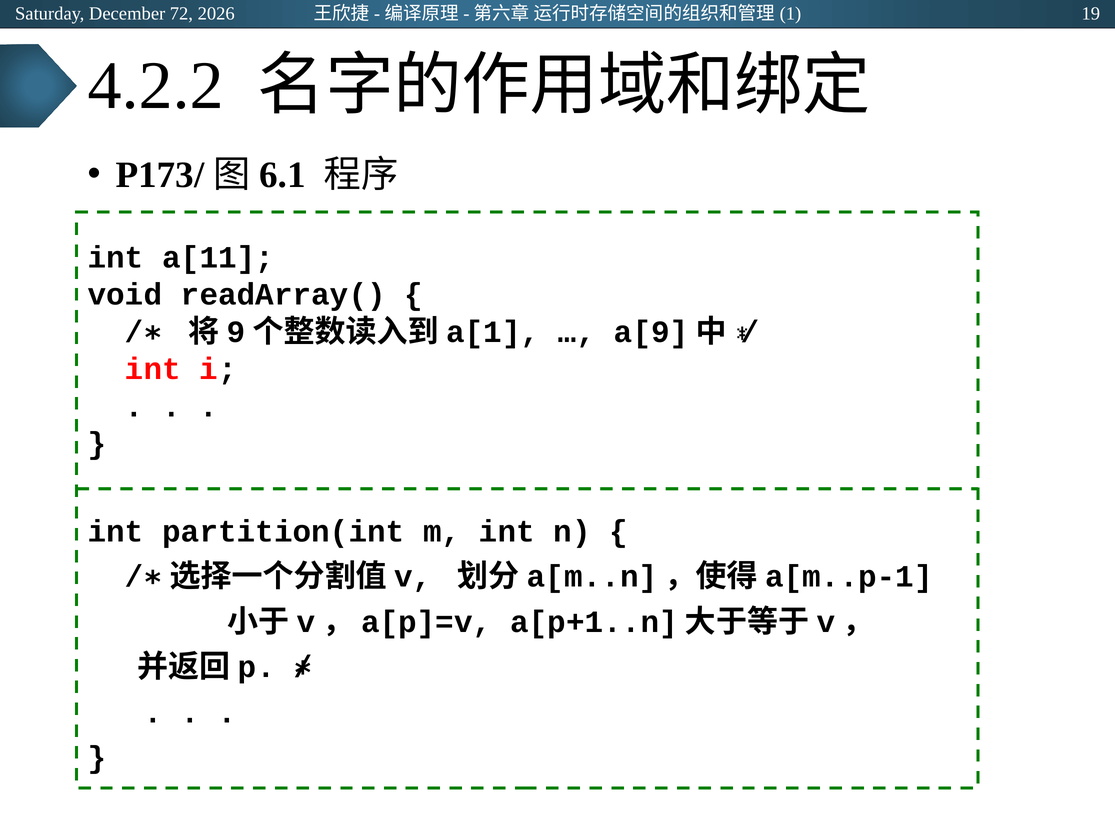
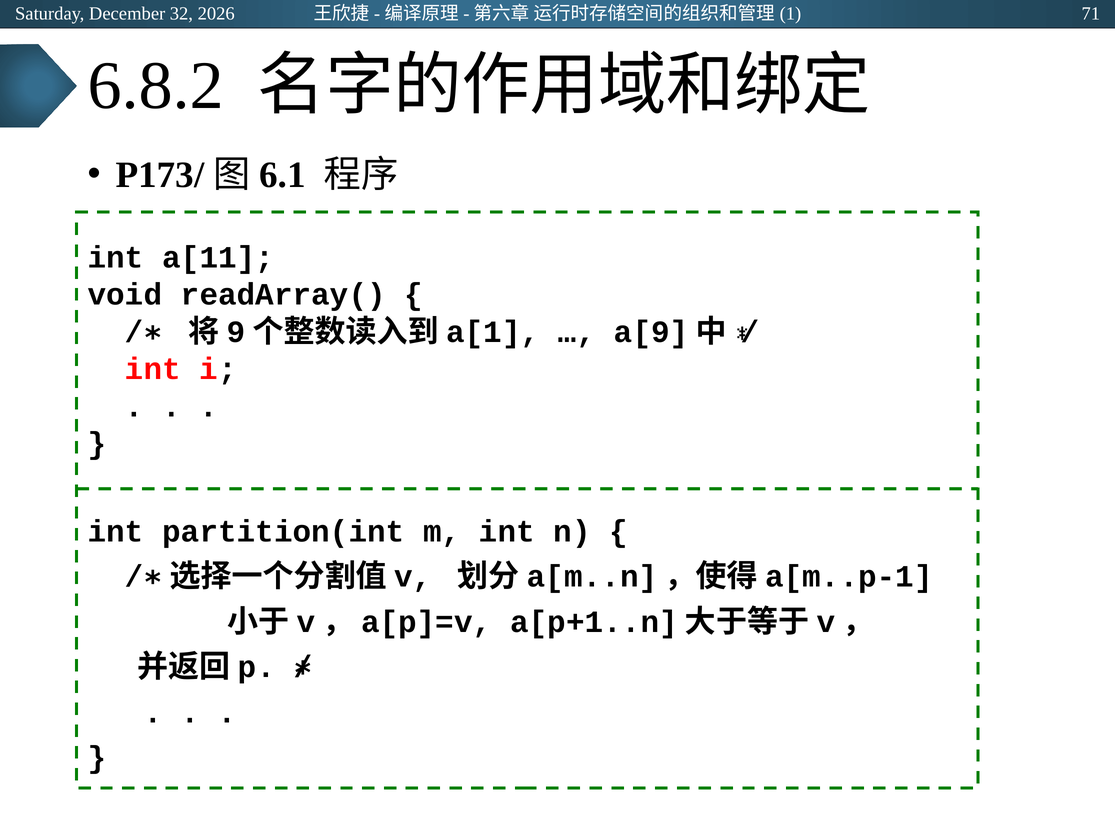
72: 72 -> 32
19: 19 -> 71
4.2.2: 4.2.2 -> 6.8.2
